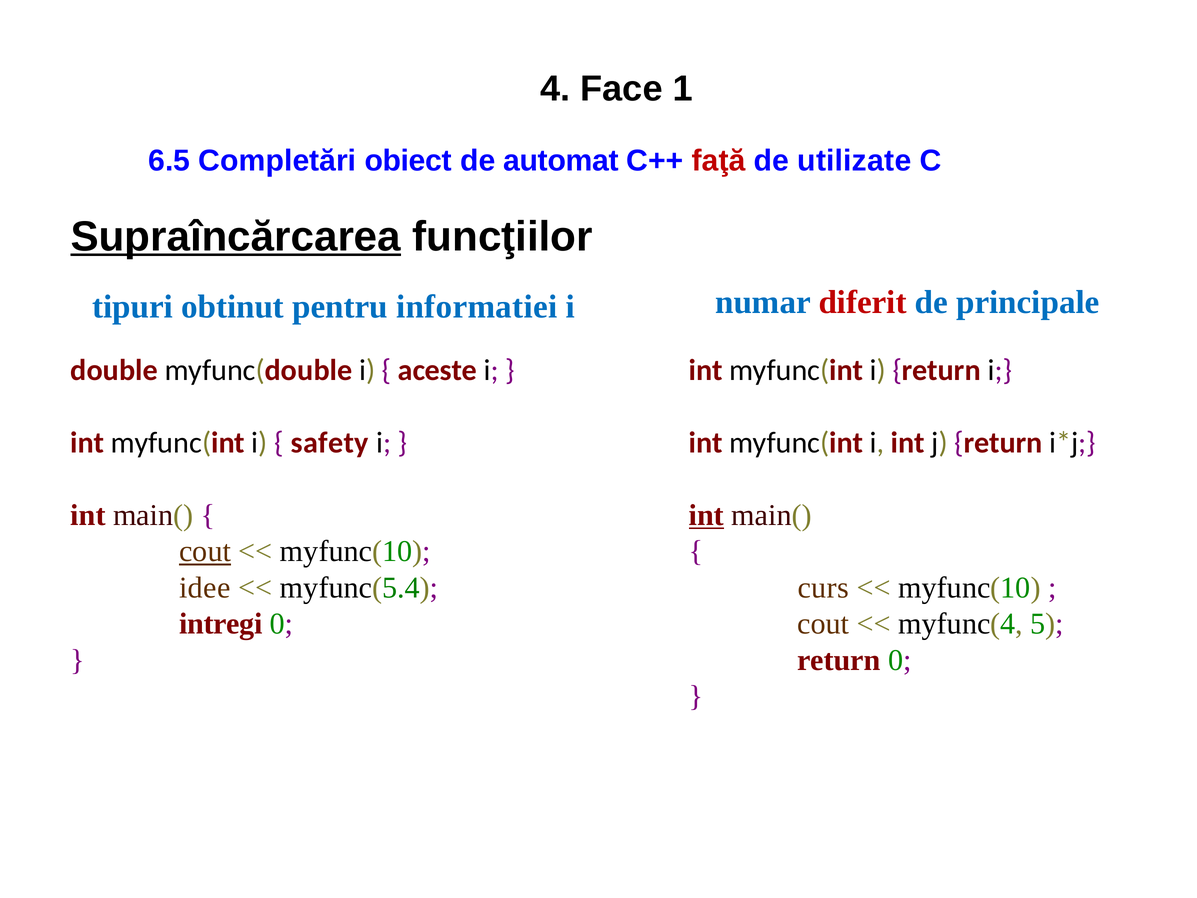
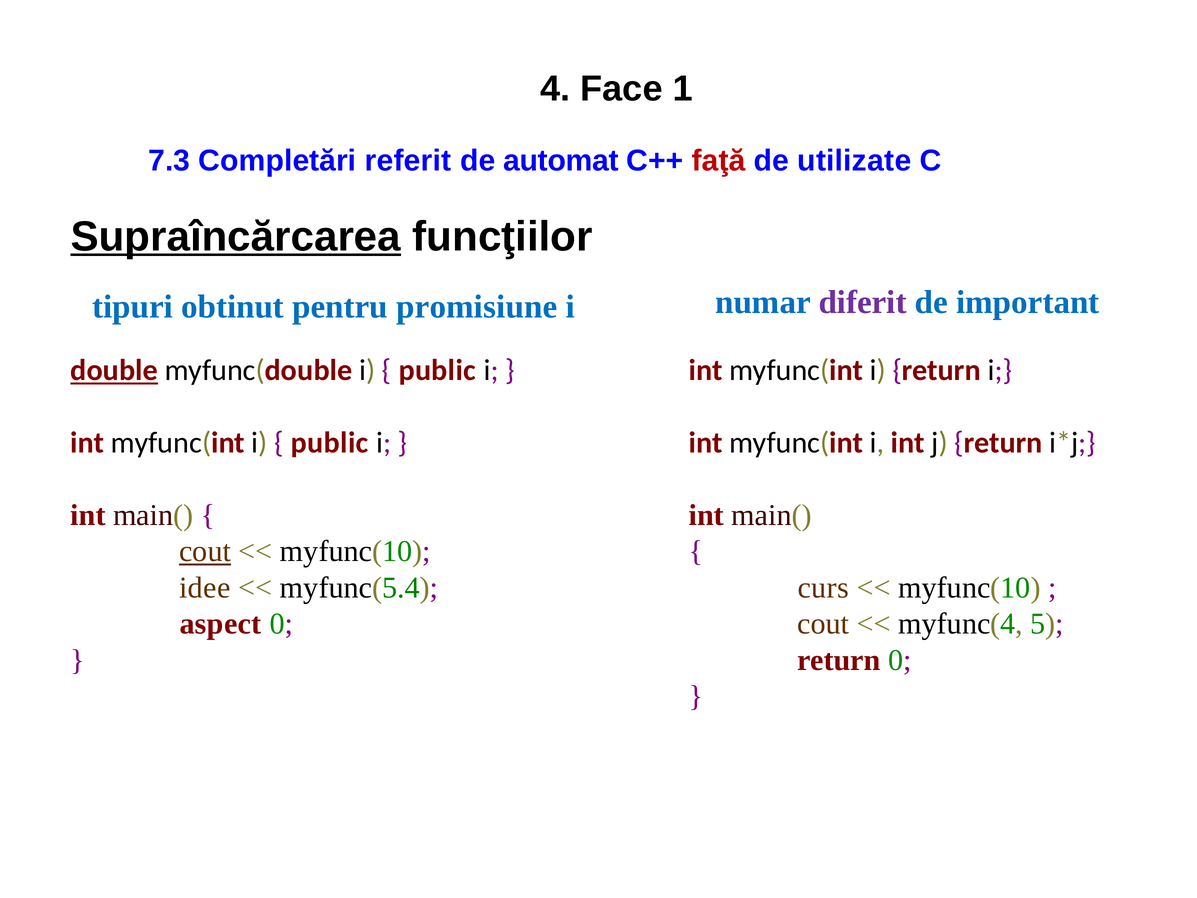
6.5: 6.5 -> 7.3
obiect: obiect -> referit
diferit colour: red -> purple
principale: principale -> important
informatiei: informatiei -> promisiune
double underline: none -> present
aceste at (438, 370): aceste -> public
safety at (330, 443): safety -> public
int at (706, 515) underline: present -> none
intregi: intregi -> aspect
